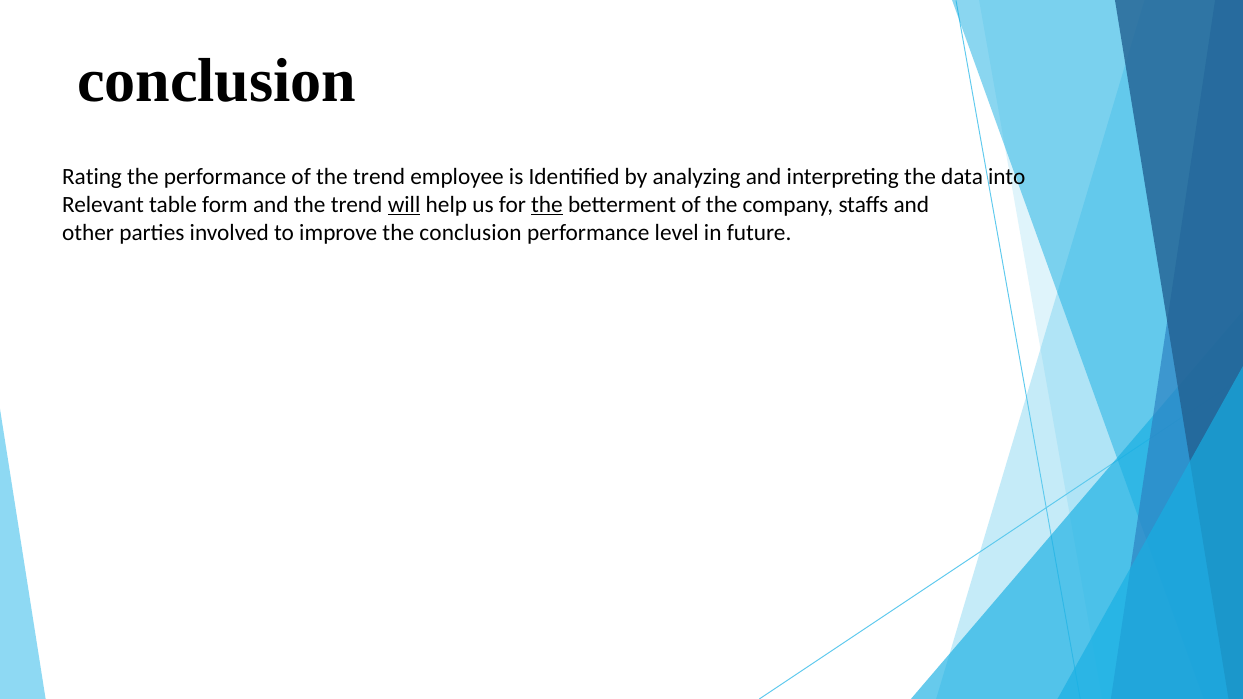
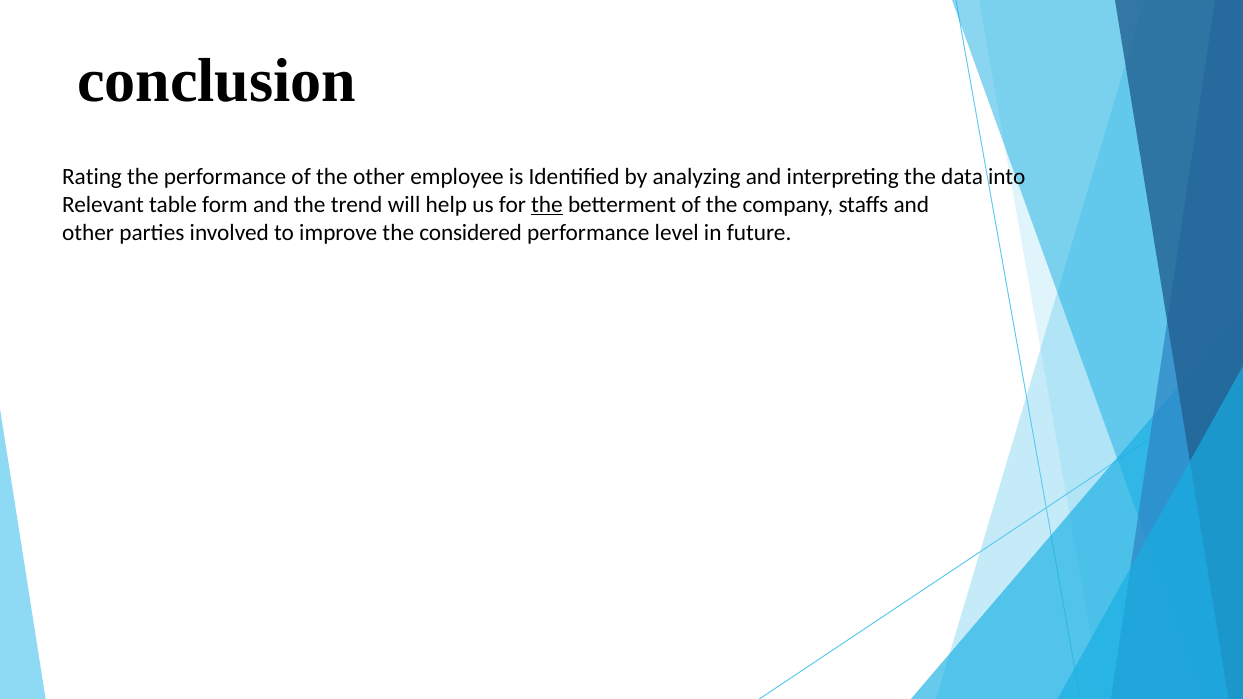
of the trend: trend -> other
will underline: present -> none
the conclusion: conclusion -> considered
